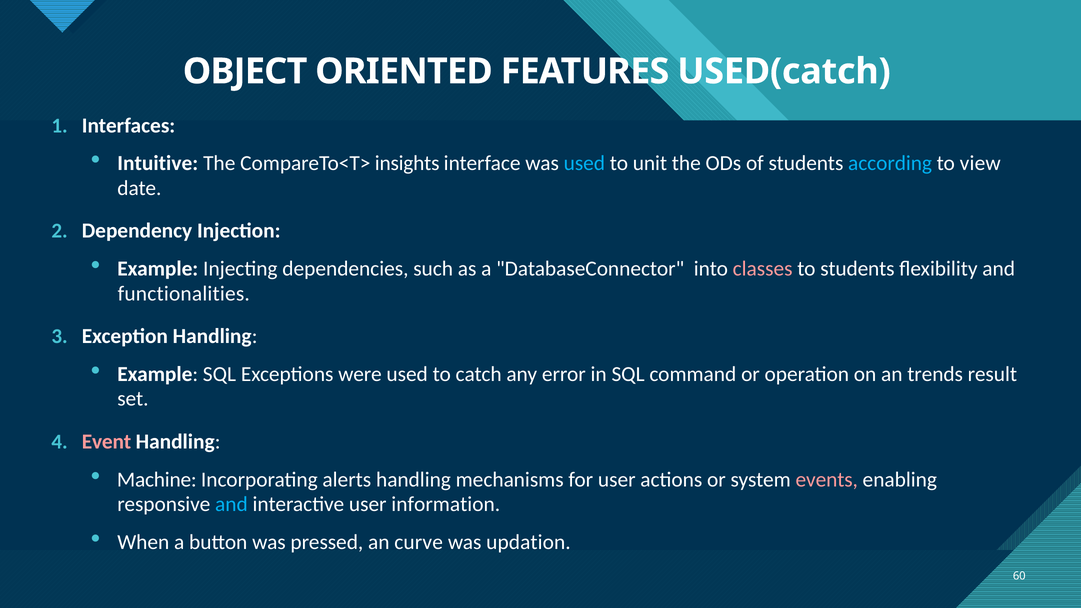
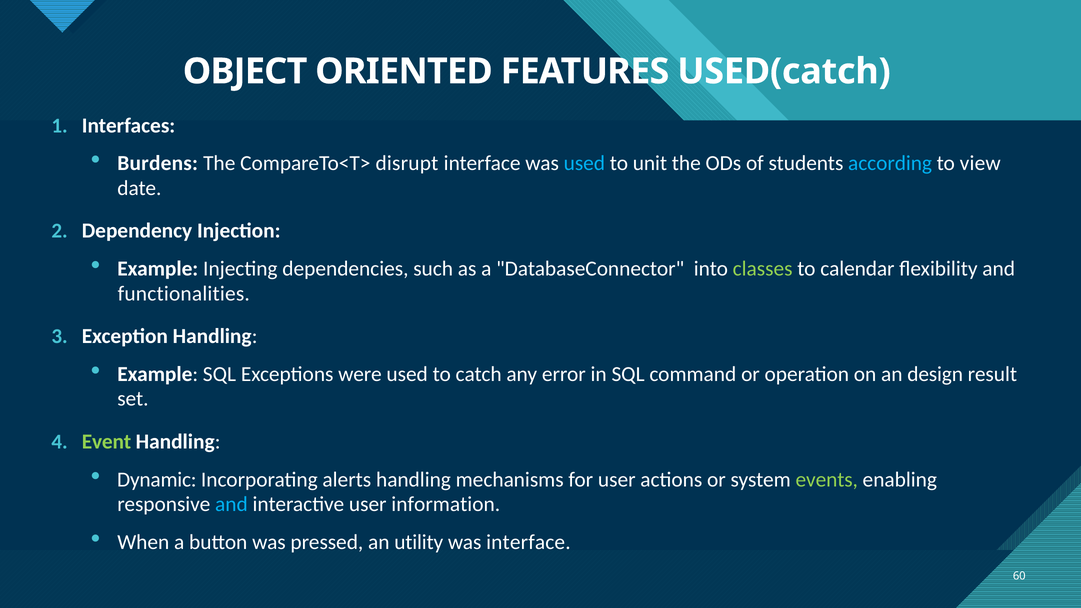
Intuitive: Intuitive -> Burdens
insights: insights -> disrupt
classes colour: pink -> light green
to students: students -> calendar
trends: trends -> design
Event colour: pink -> light green
Machine: Machine -> Dynamic
events colour: pink -> light green
curve: curve -> utility
was updation: updation -> interface
